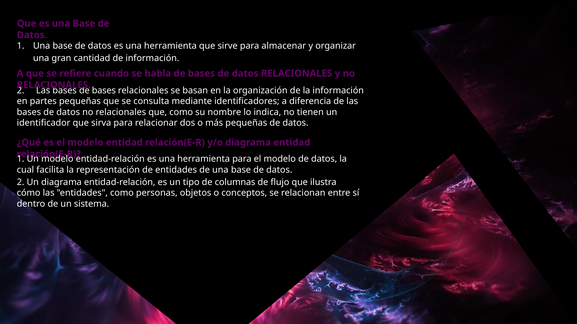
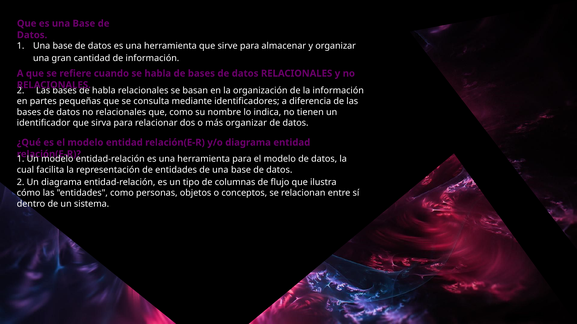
bases at (104, 91): bases -> habla
más pequeñas: pequeñas -> organizar
